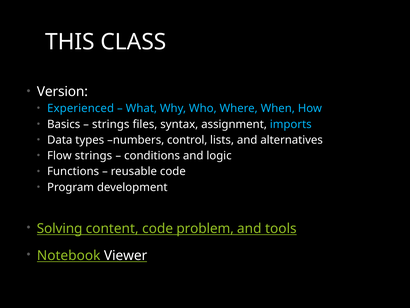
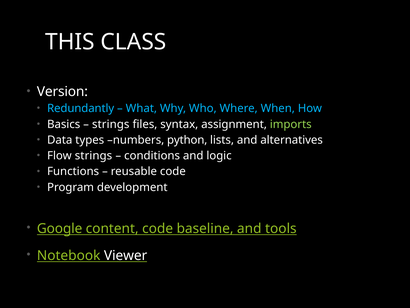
Experienced: Experienced -> Redundantly
imports colour: light blue -> light green
control: control -> python
Solving: Solving -> Google
problem: problem -> baseline
